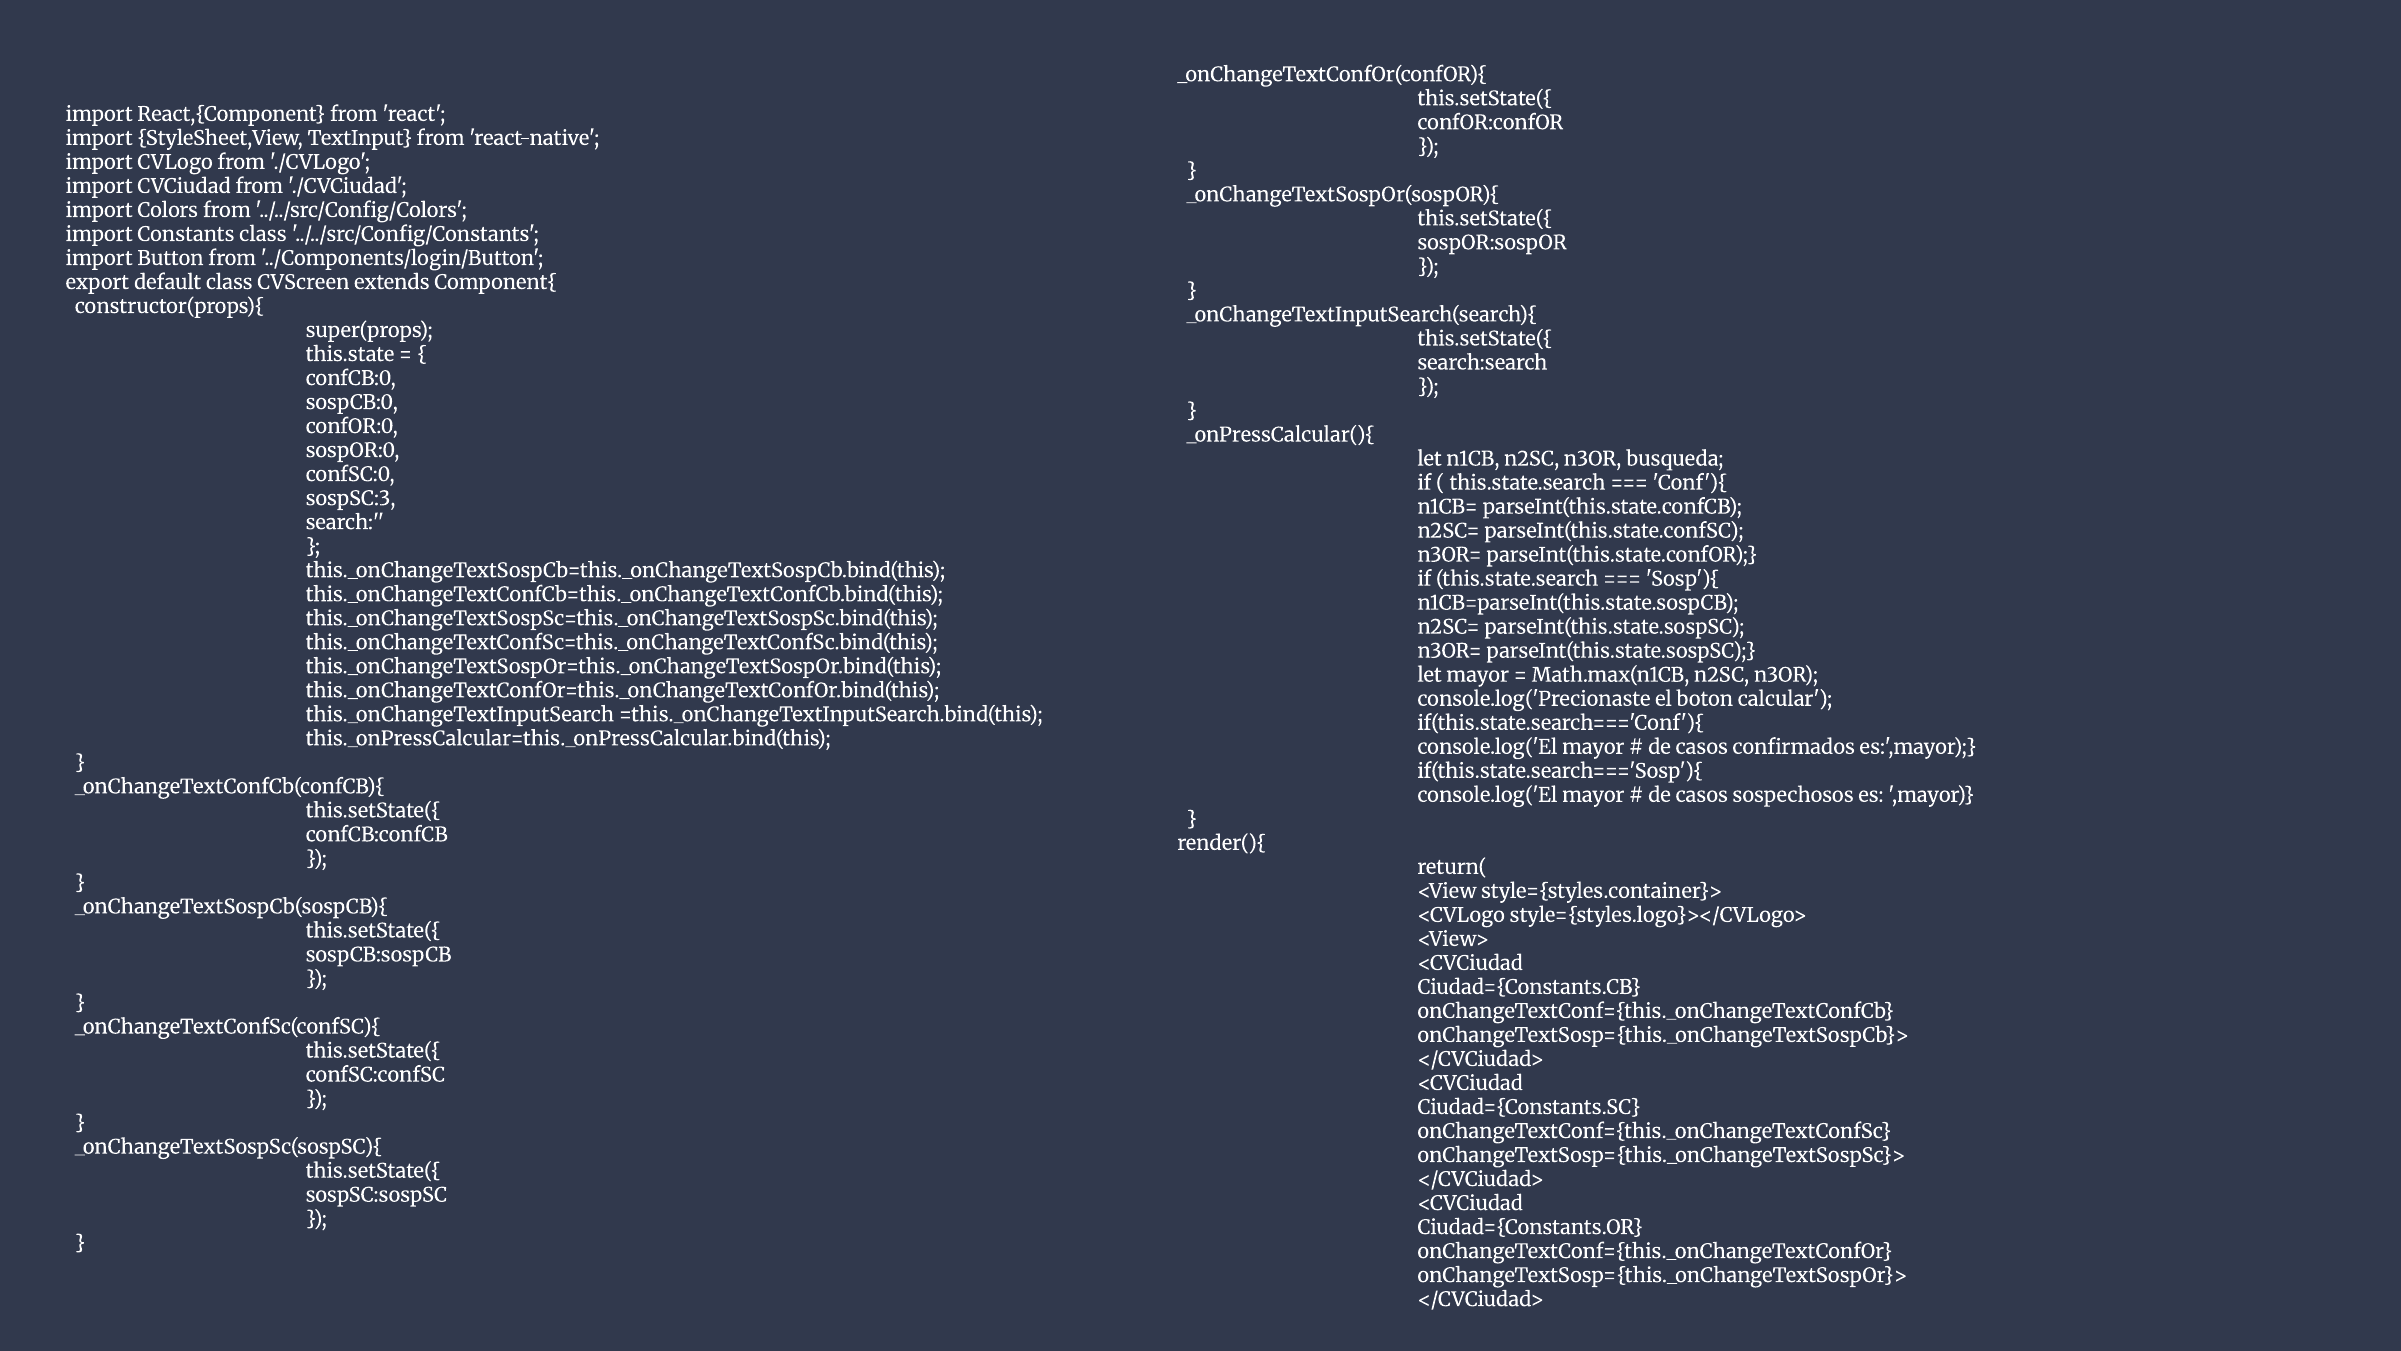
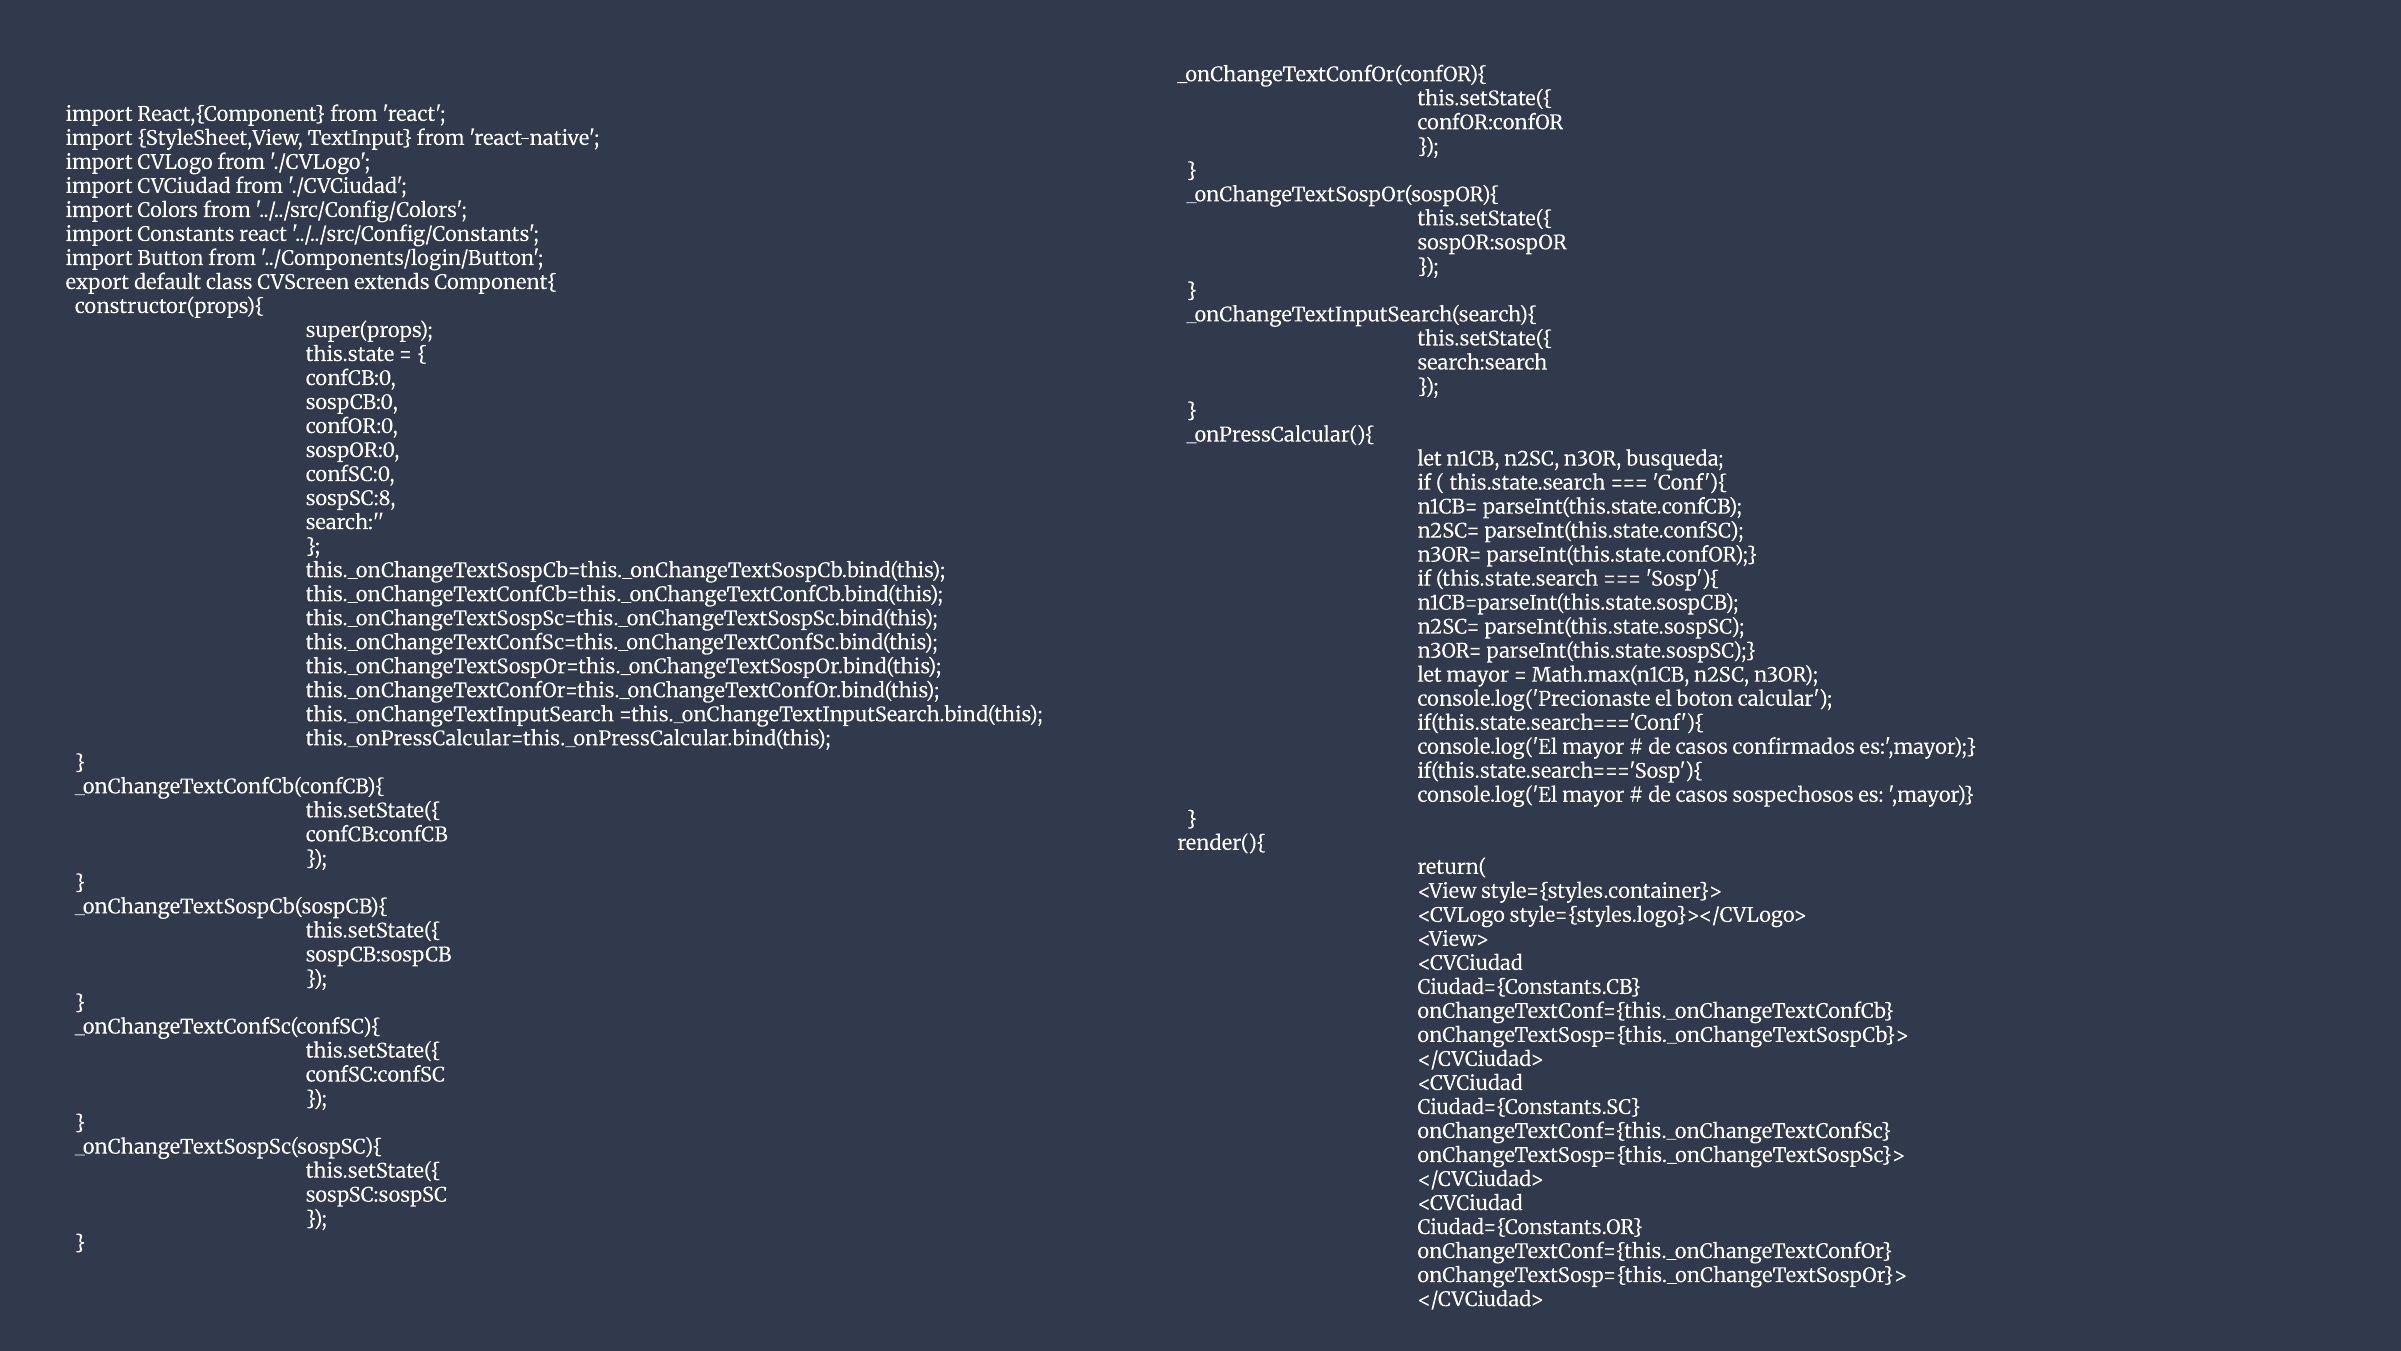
Constants class: class -> react
sospSC:3: sospSC:3 -> sospSC:8
